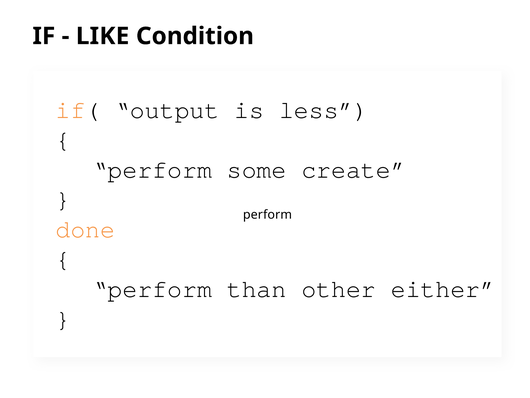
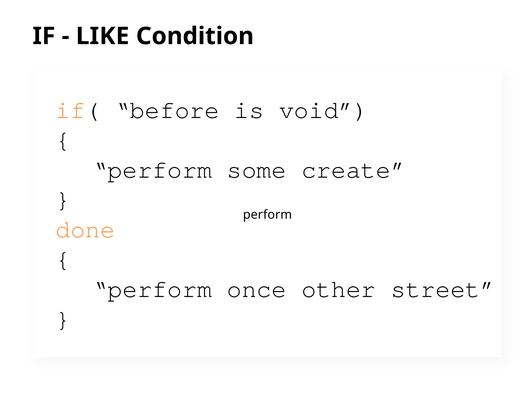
output: output -> before
less: less -> void
than: than -> once
either: either -> street
